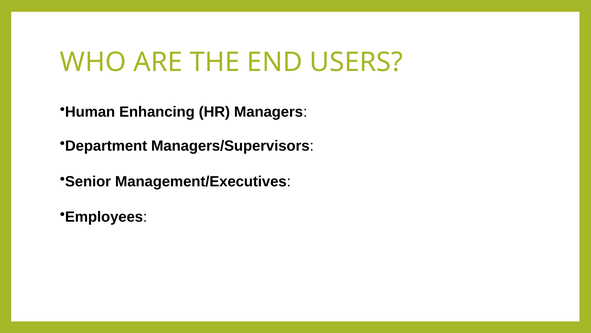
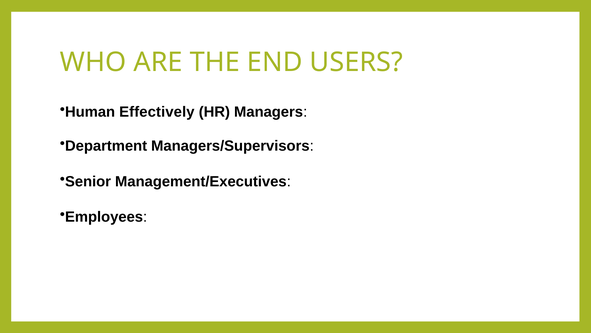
Enhancing: Enhancing -> Effectively
